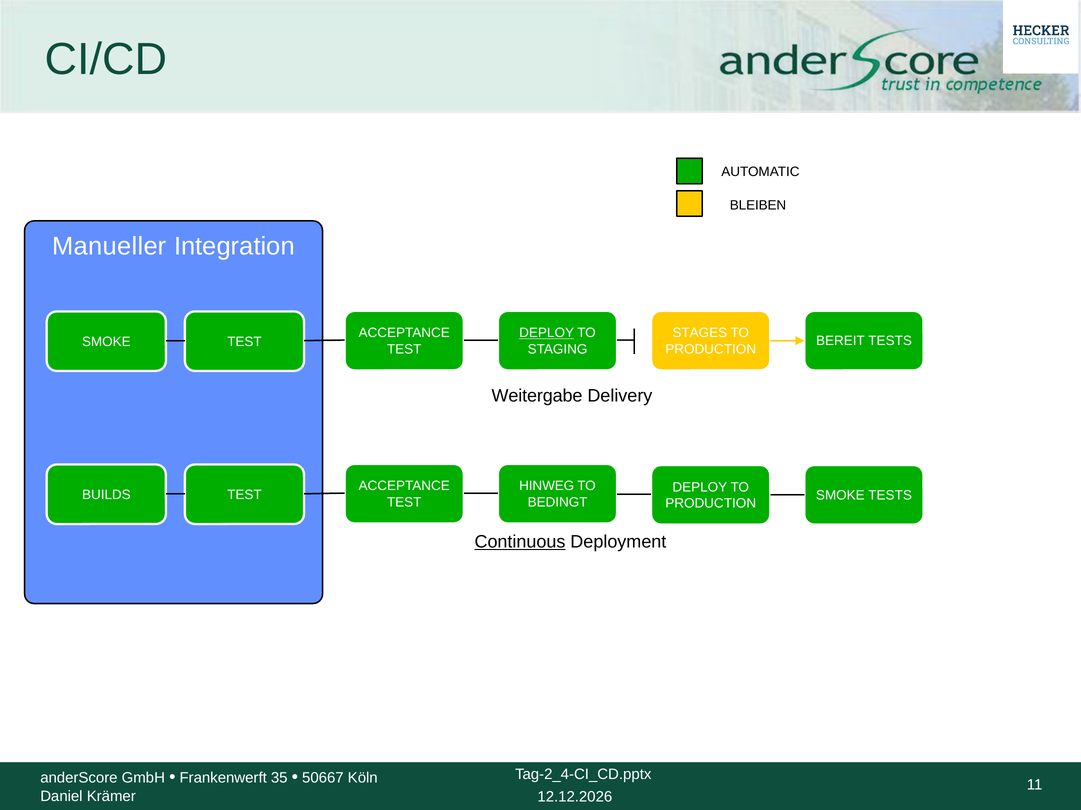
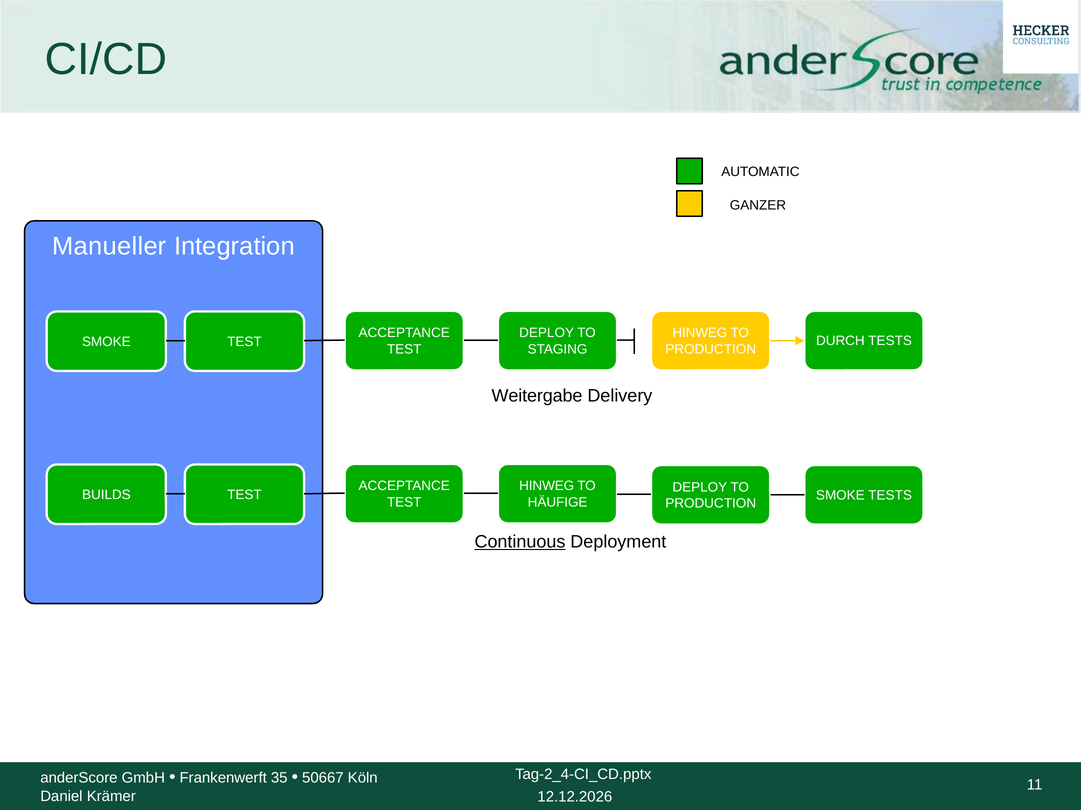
BLEIBEN: BLEIBEN -> GANZER
DEPLOY at (547, 333) underline: present -> none
STAGES at (700, 333): STAGES -> HINWEG
BEREIT: BEREIT -> DURCH
BEDINGT: BEDINGT -> HÄUFIGE
